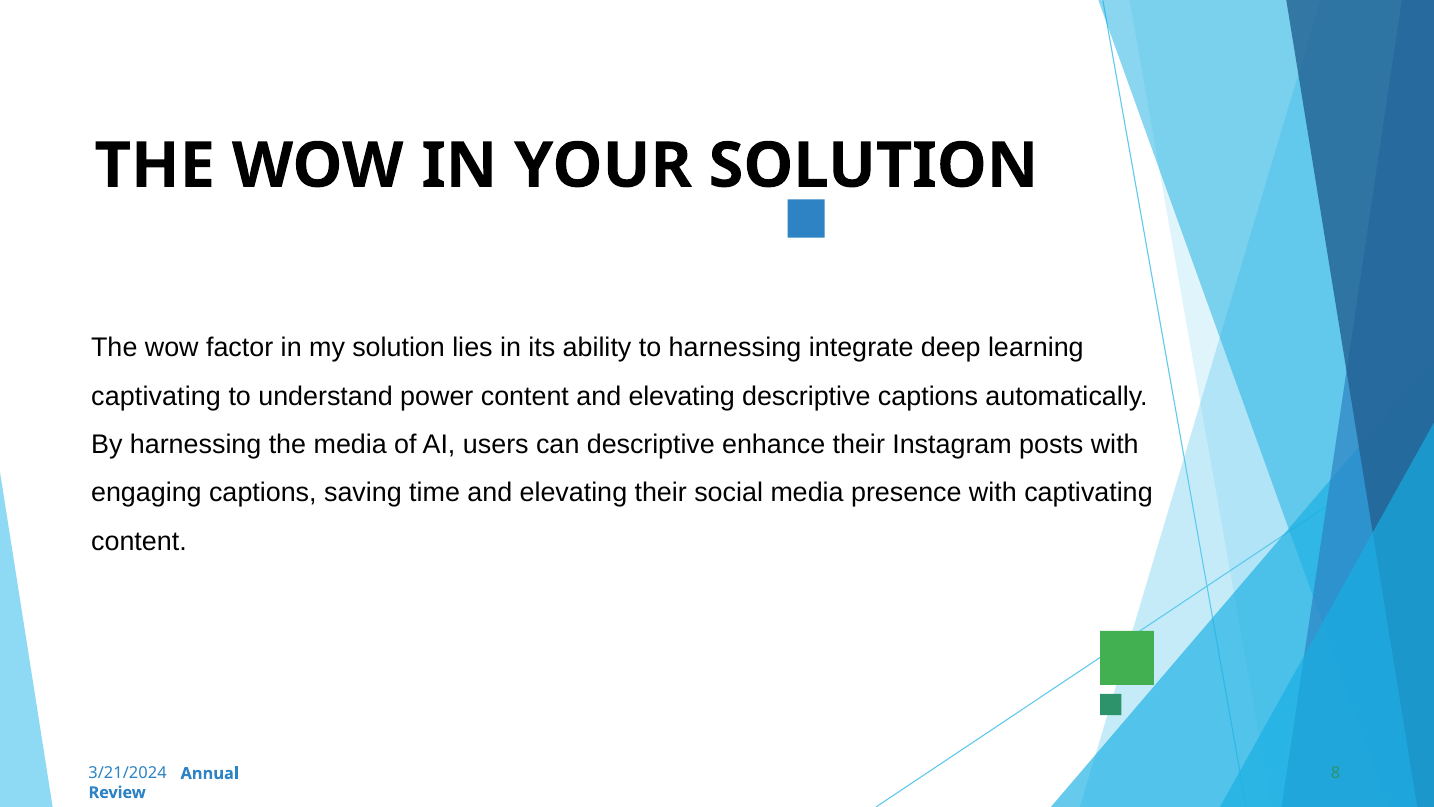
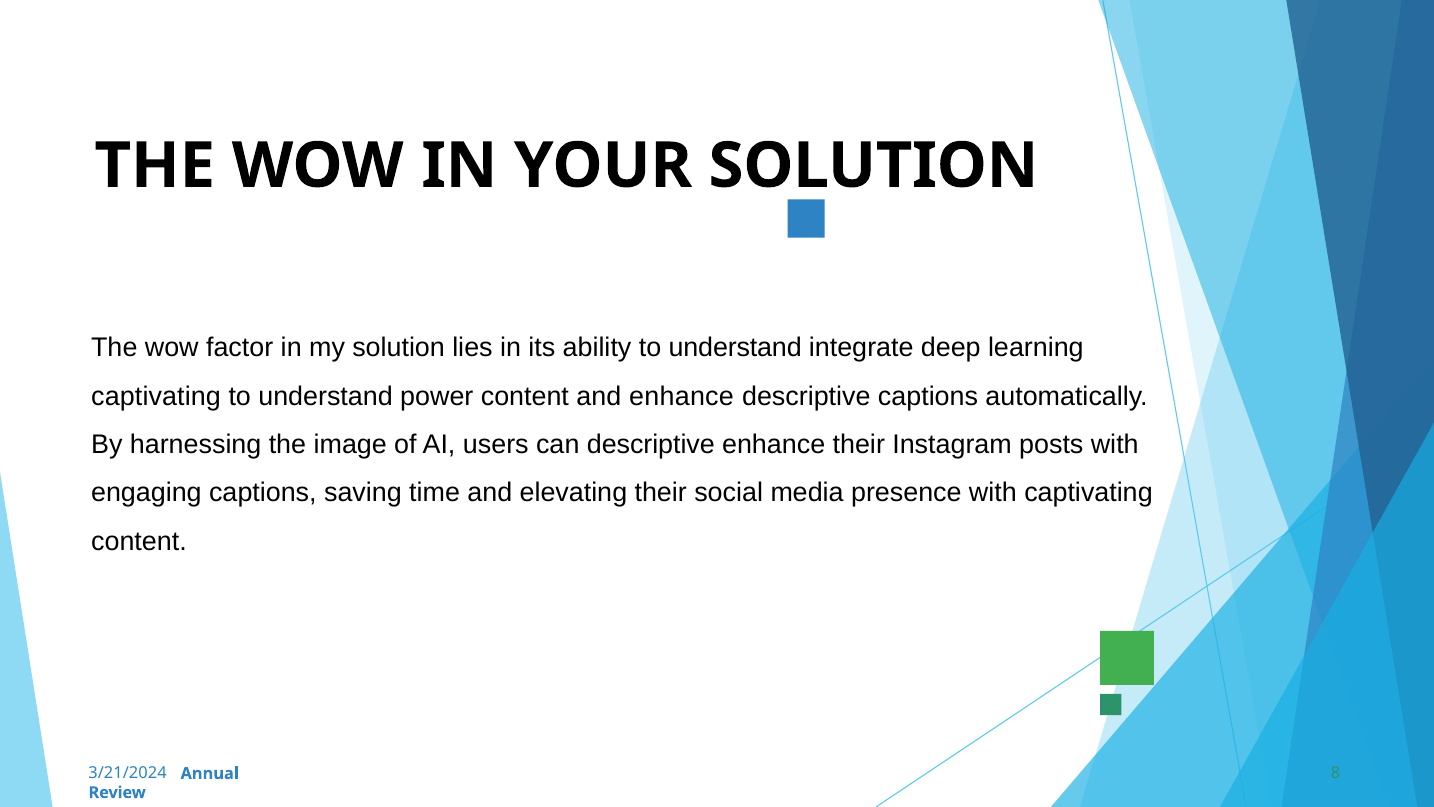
ability to harnessing: harnessing -> understand
content and elevating: elevating -> enhance
the media: media -> image
